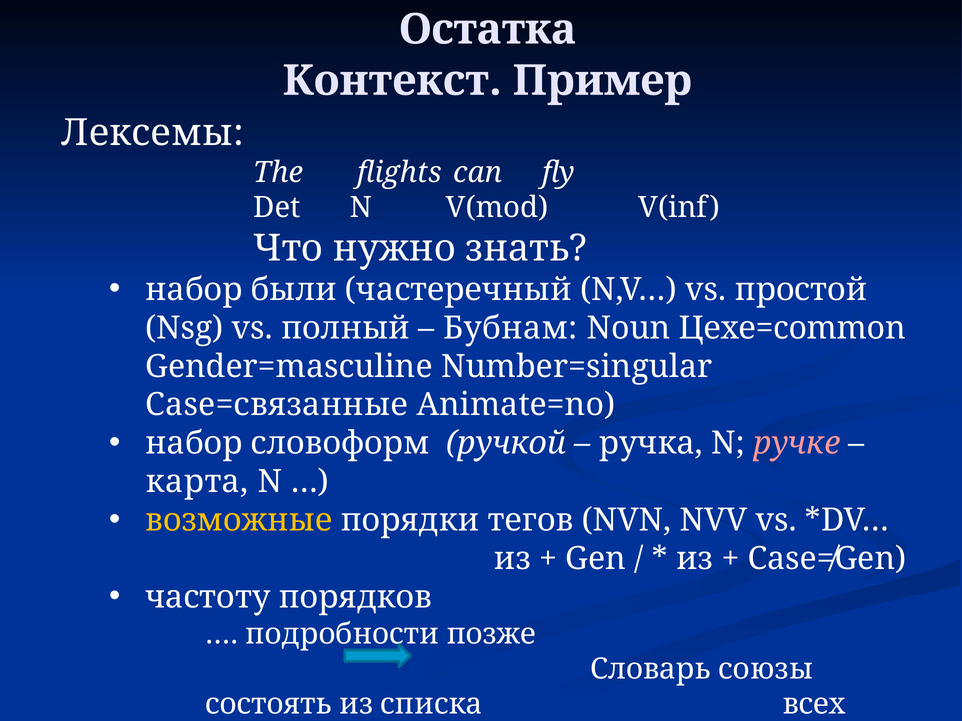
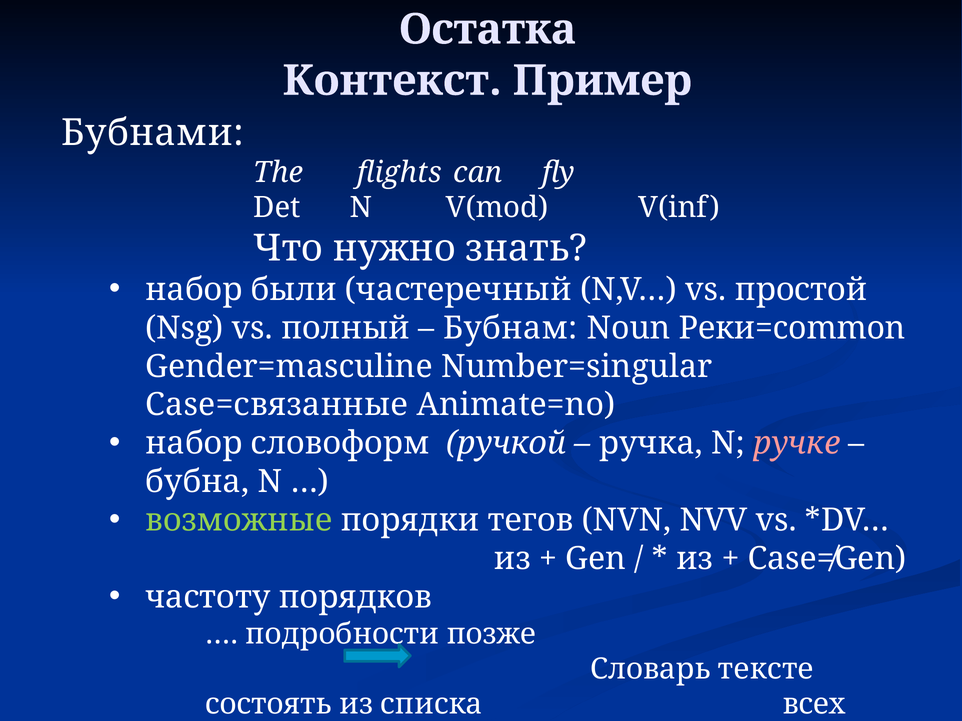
Лексемы: Лексемы -> Бубнами
Цехе=common: Цехе=common -> Реки=common
карта: карта -> бубна
возможные colour: yellow -> light green
союзы: союзы -> тексте
